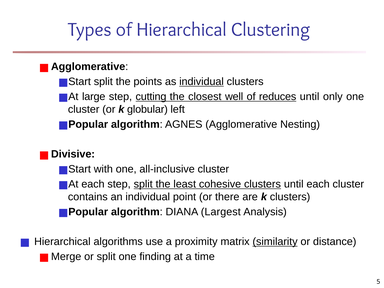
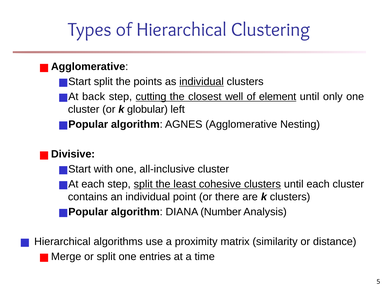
large: large -> back
reduces: reduces -> element
Largest: Largest -> Number
similarity underline: present -> none
finding: finding -> entries
